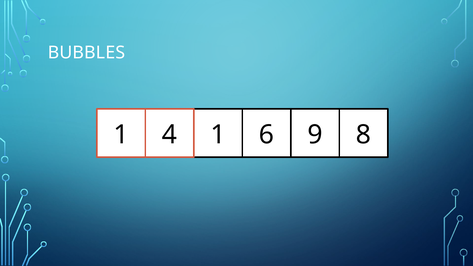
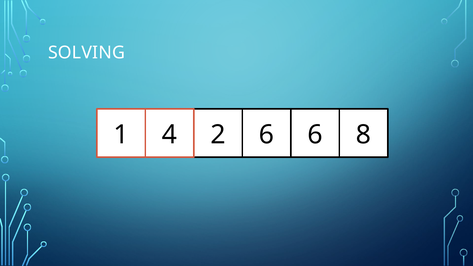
BUBBLES: BUBBLES -> SOLVING
1 1: 1 -> 2
6 9: 9 -> 6
